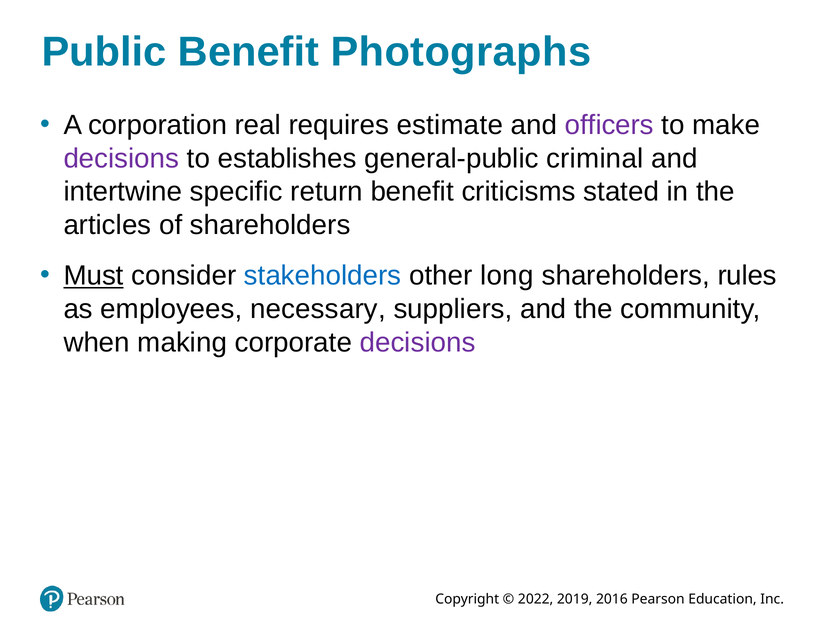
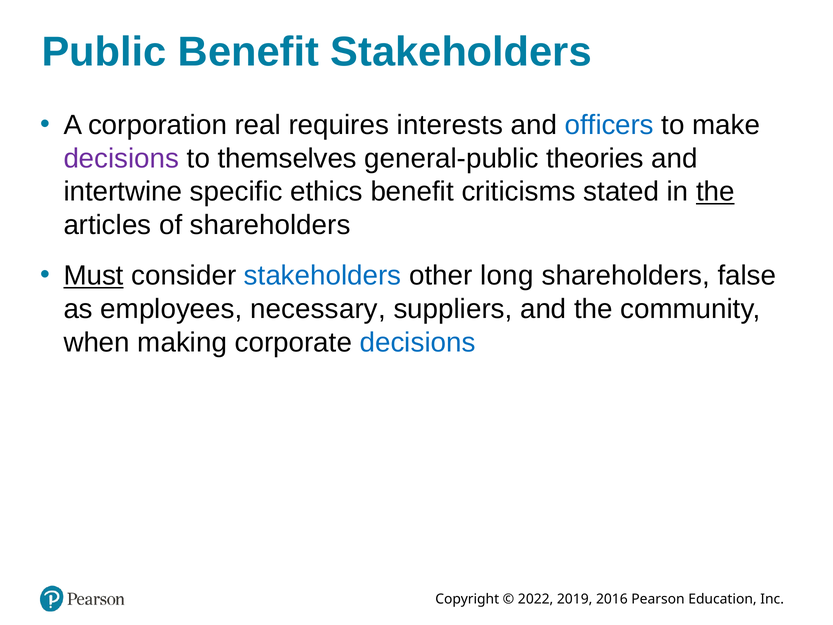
Benefit Photographs: Photographs -> Stakeholders
estimate: estimate -> interests
officers colour: purple -> blue
establishes: establishes -> themselves
criminal: criminal -> theories
return: return -> ethics
the at (715, 192) underline: none -> present
rules: rules -> false
decisions at (418, 342) colour: purple -> blue
